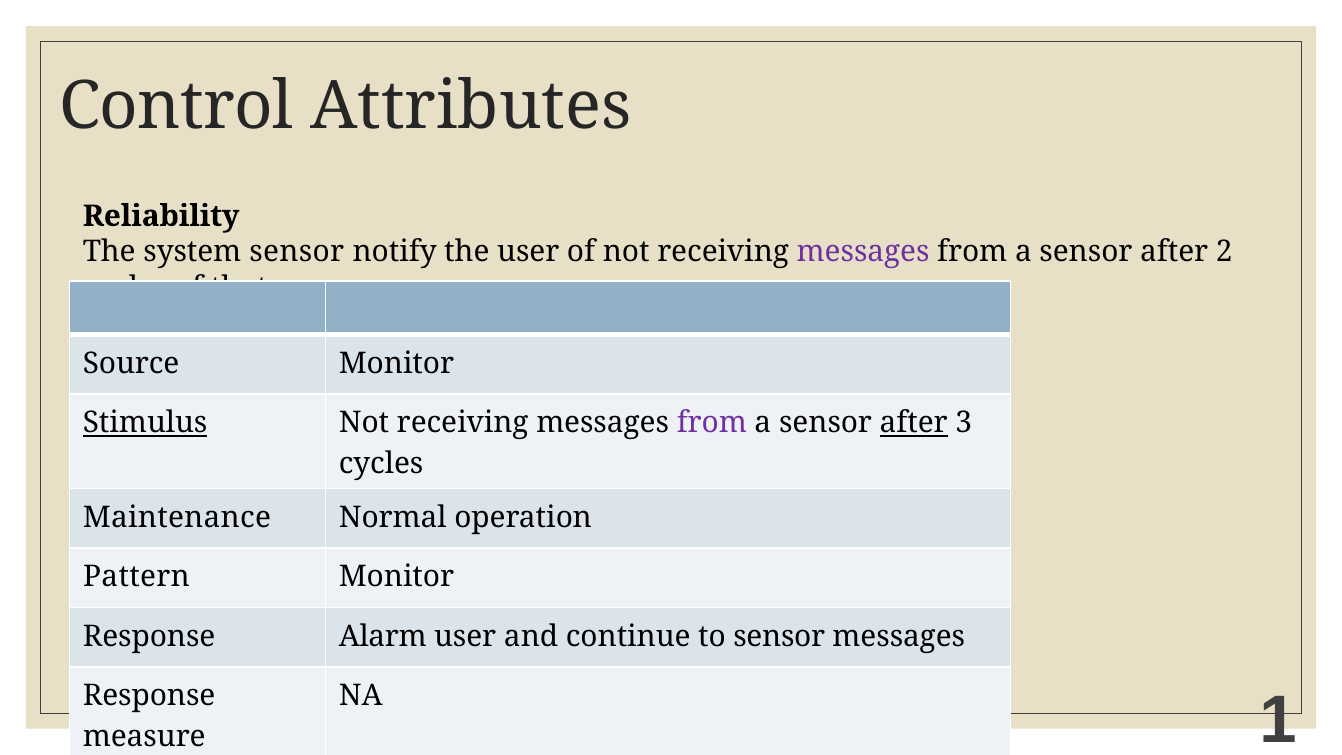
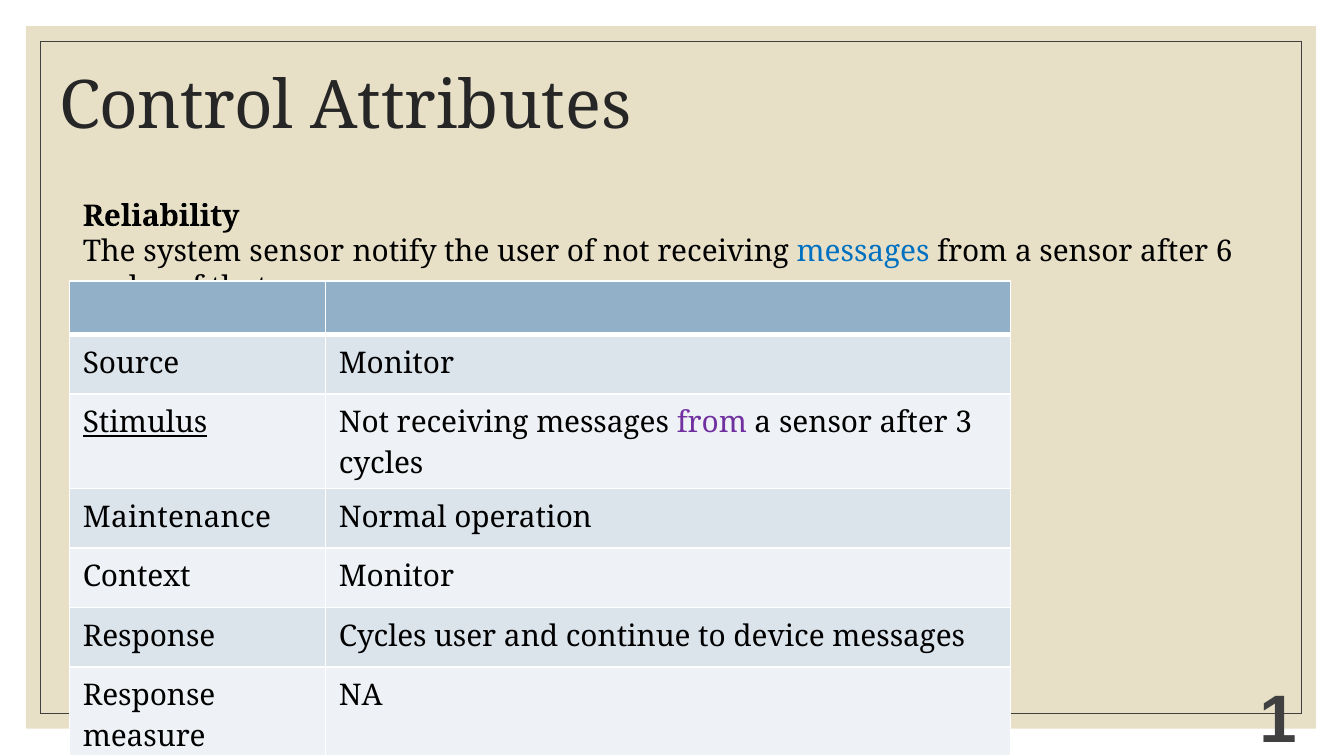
messages at (863, 252) colour: purple -> blue
2: 2 -> 6
after at (914, 423) underline: present -> none
Pattern: Pattern -> Context
Response Alarm: Alarm -> Cycles
to sensor: sensor -> device
